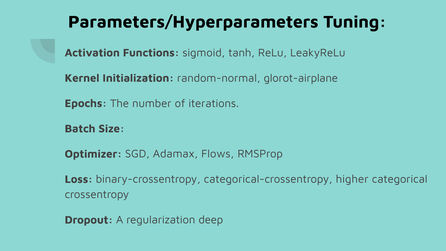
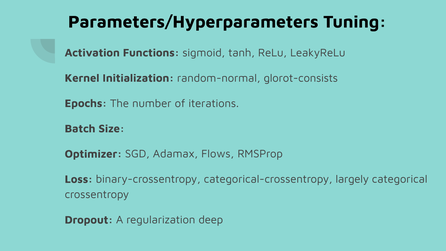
glorot-airplane: glorot-airplane -> glorot-consists
higher: higher -> largely
